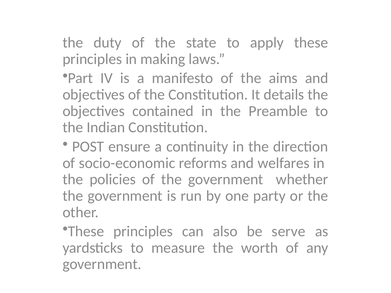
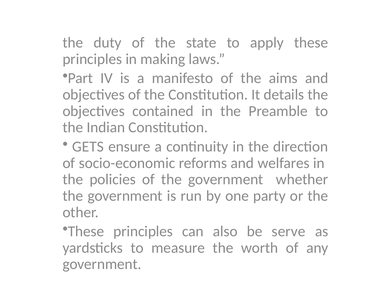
POST: POST -> GETS
